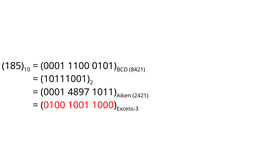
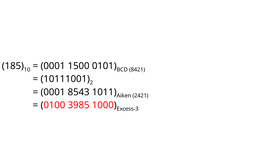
1100: 1100 -> 1500
4897: 4897 -> 8543
1001: 1001 -> 3985
